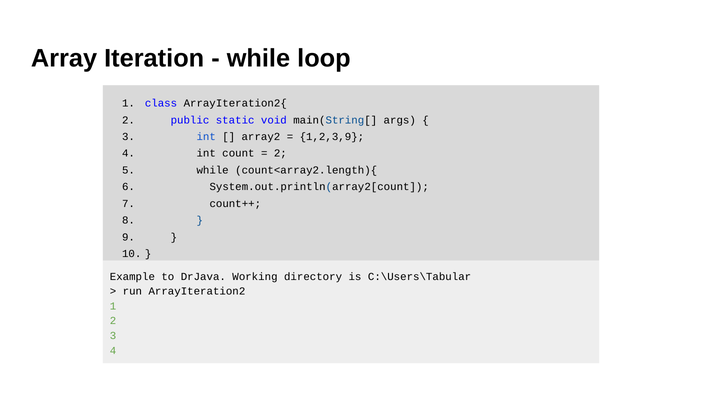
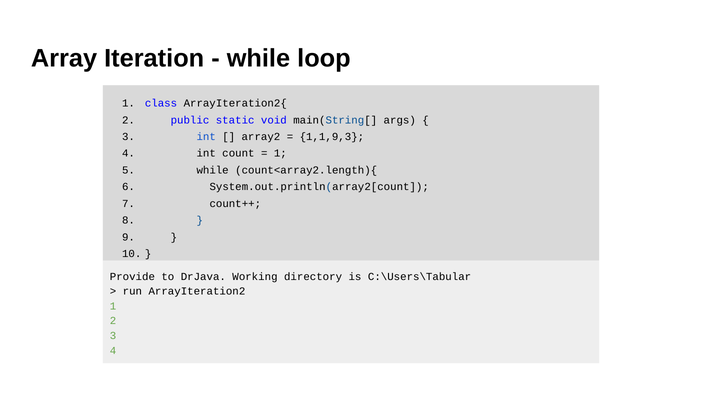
1,2,3,9: 1,2,3,9 -> 1,1,9,3
2 at (280, 153): 2 -> 1
Example: Example -> Provide
